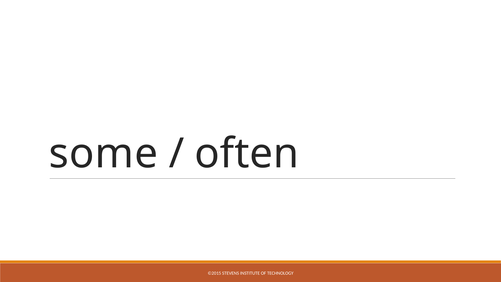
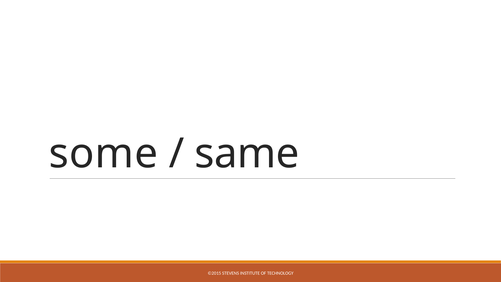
often: often -> same
